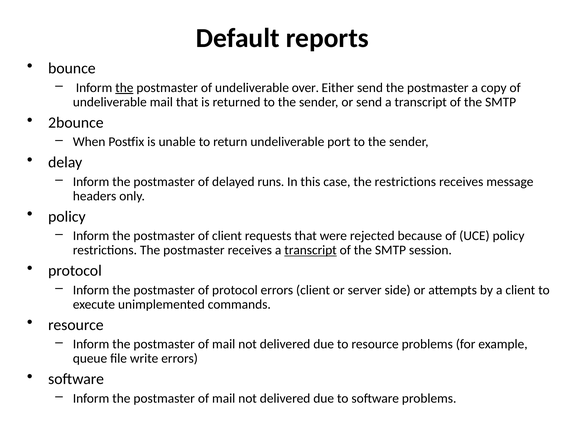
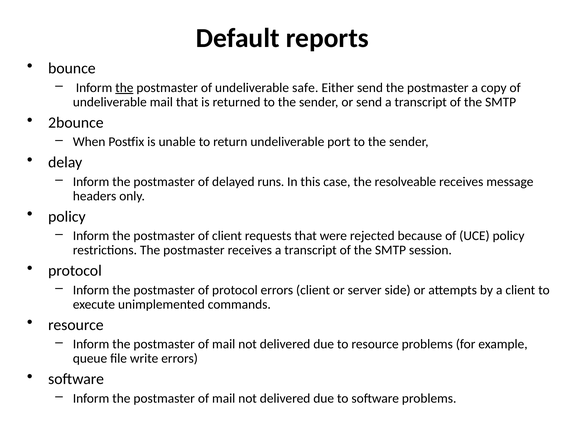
over: over -> safe
the restrictions: restrictions -> resolveable
transcript at (311, 251) underline: present -> none
